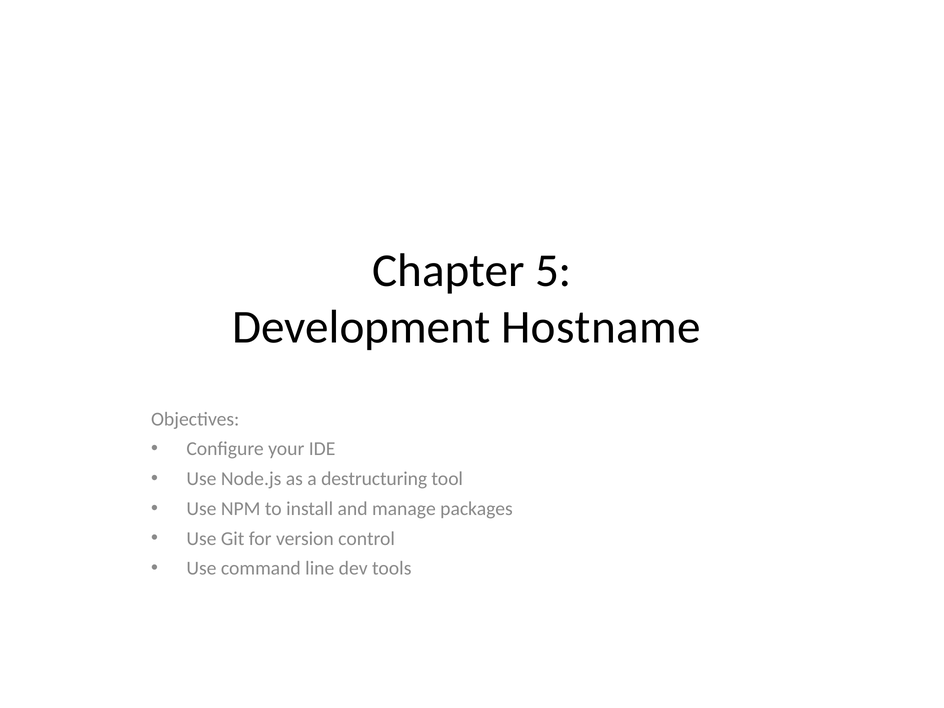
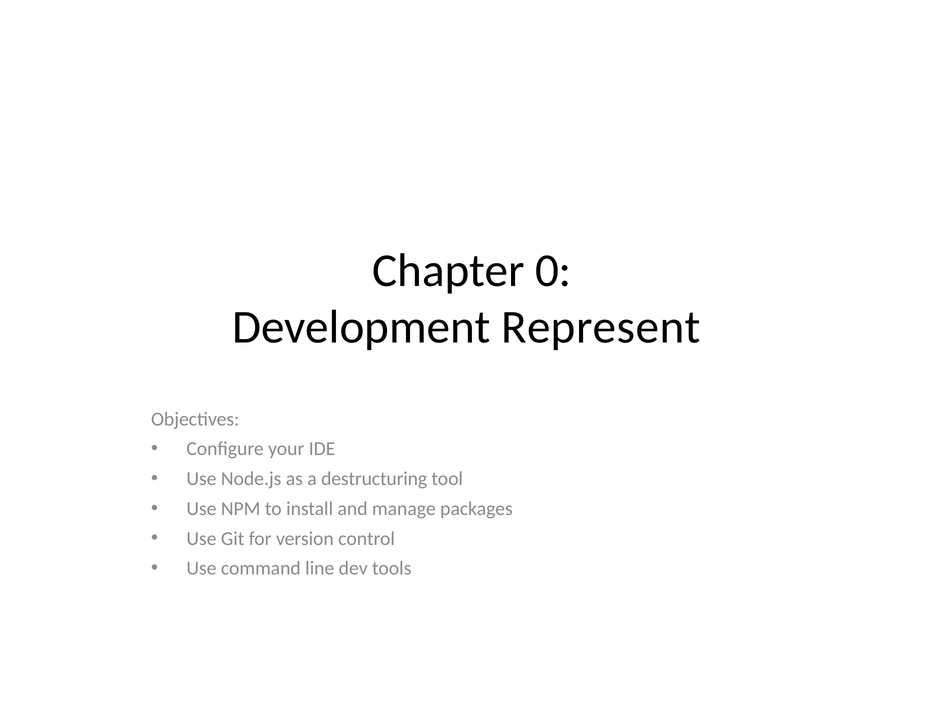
5: 5 -> 0
Hostname: Hostname -> Represent
